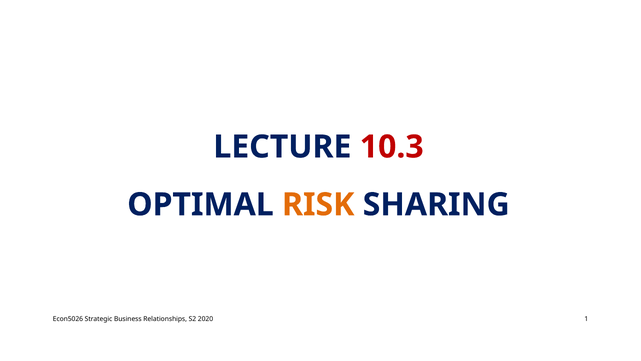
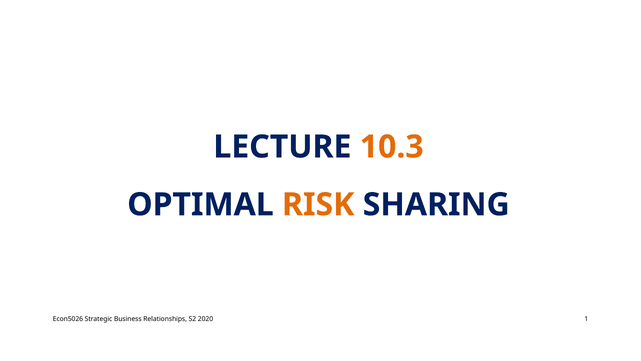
10.3 colour: red -> orange
